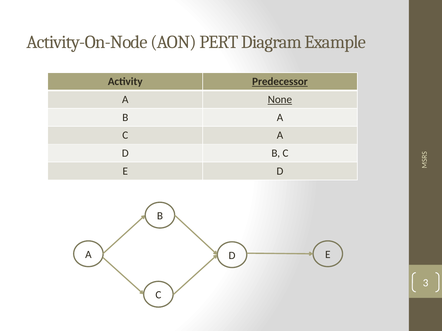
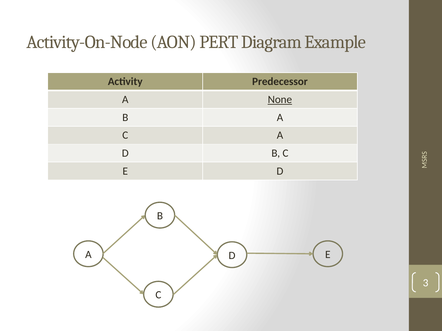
Predecessor underline: present -> none
